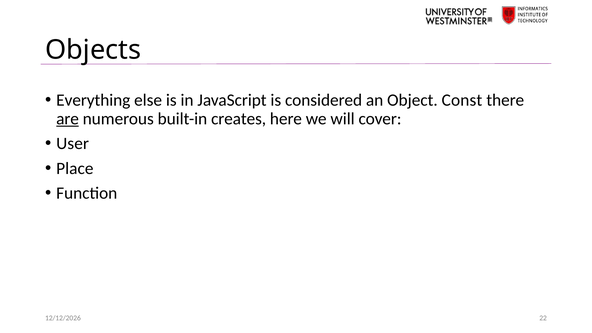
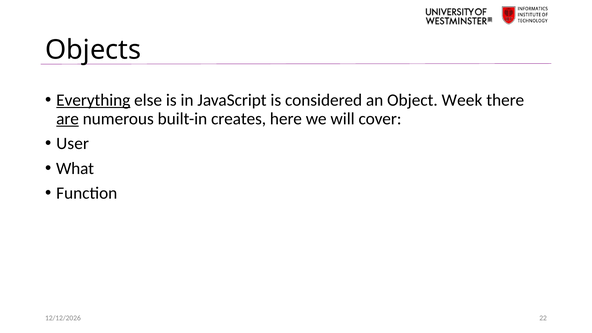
Everything underline: none -> present
Const: Const -> Week
Place: Place -> What
